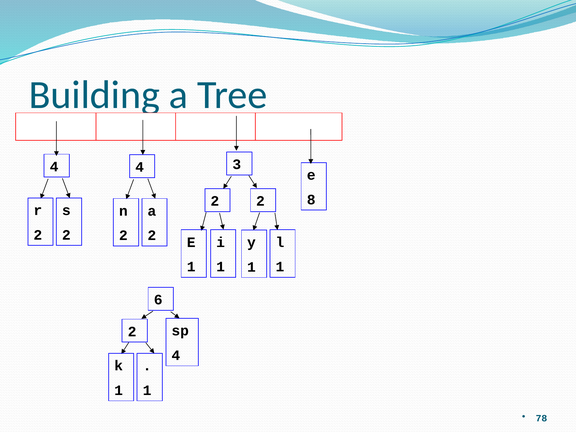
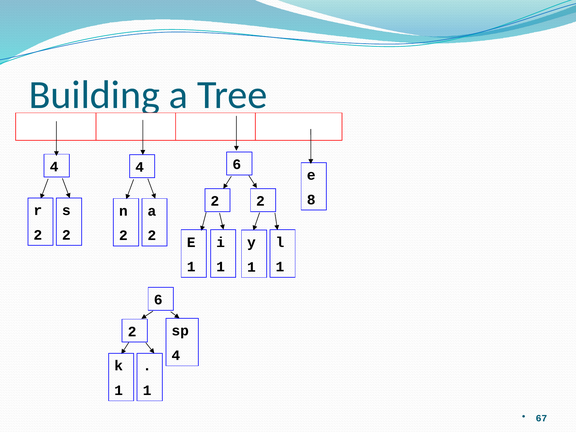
4 3: 3 -> 6
78: 78 -> 67
